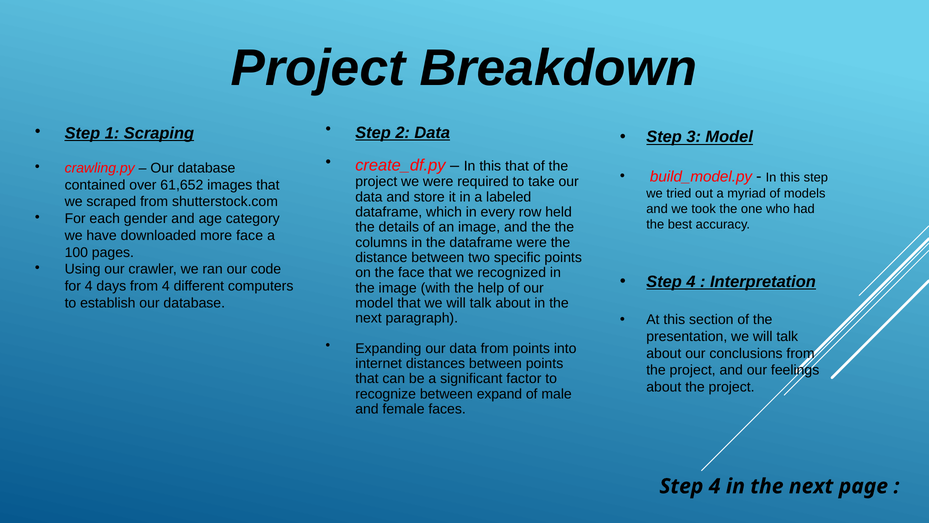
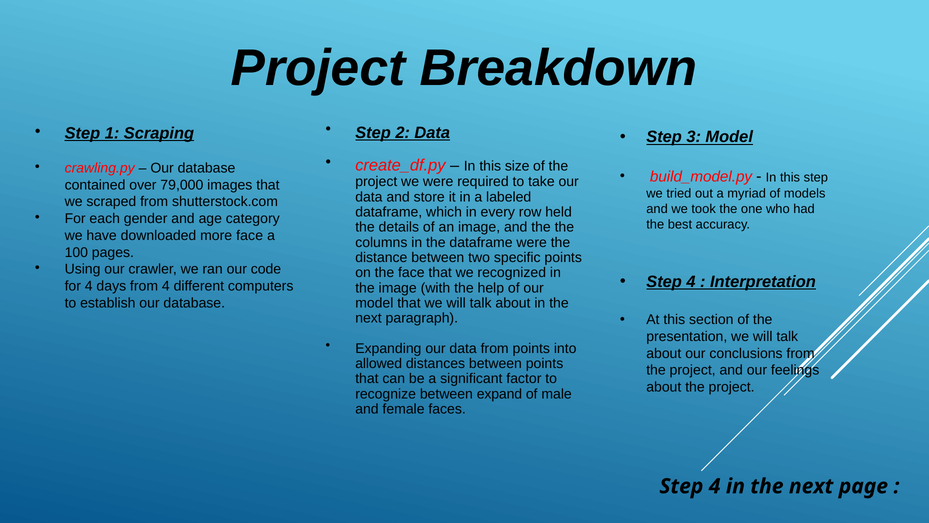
this that: that -> size
61,652: 61,652 -> 79,000
internet: internet -> allowed
